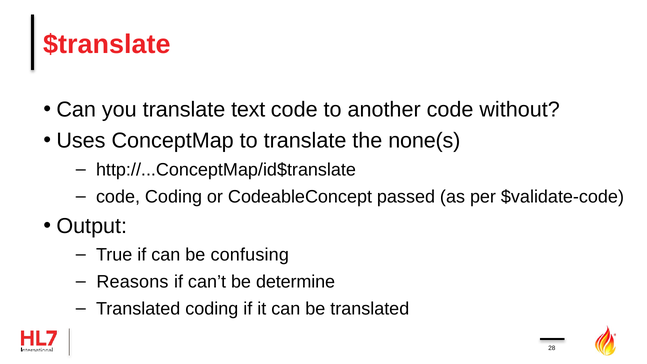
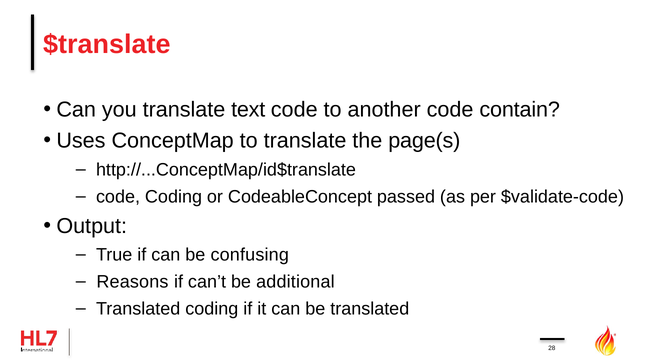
without: without -> contain
none(s: none(s -> page(s
determine: determine -> additional
